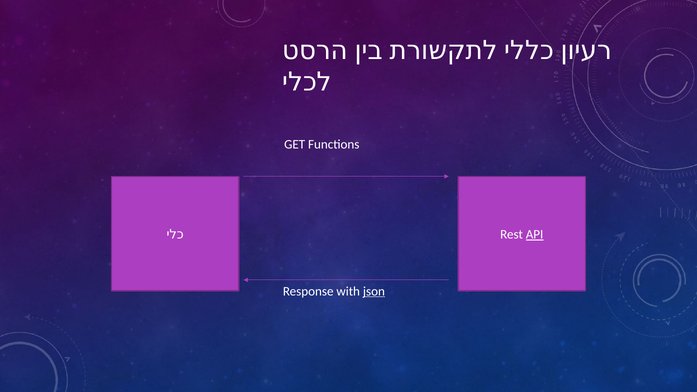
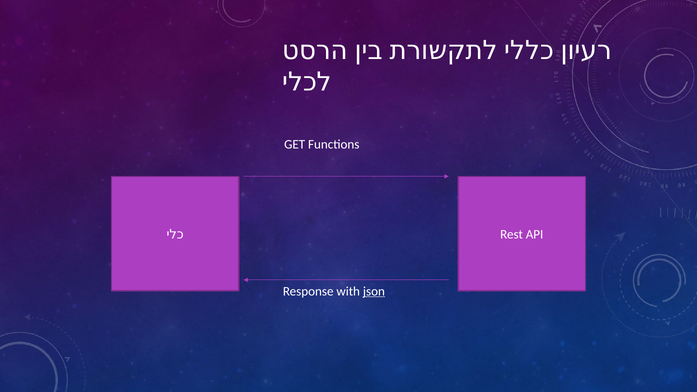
API underline: present -> none
